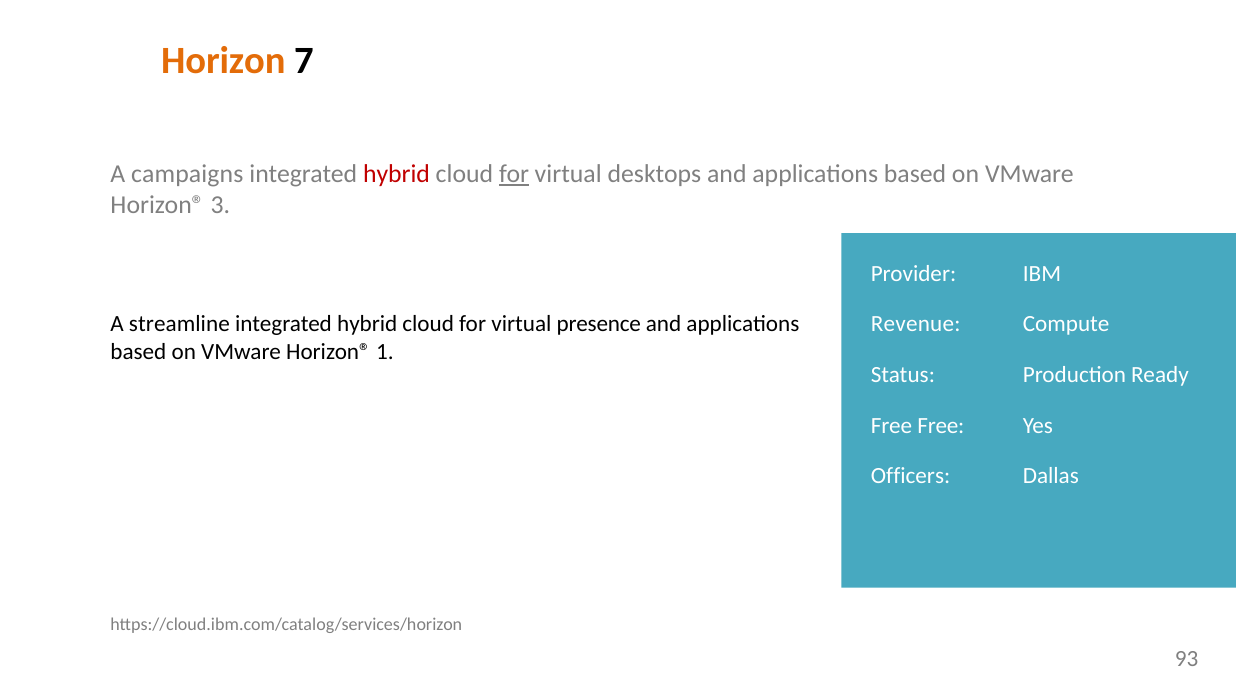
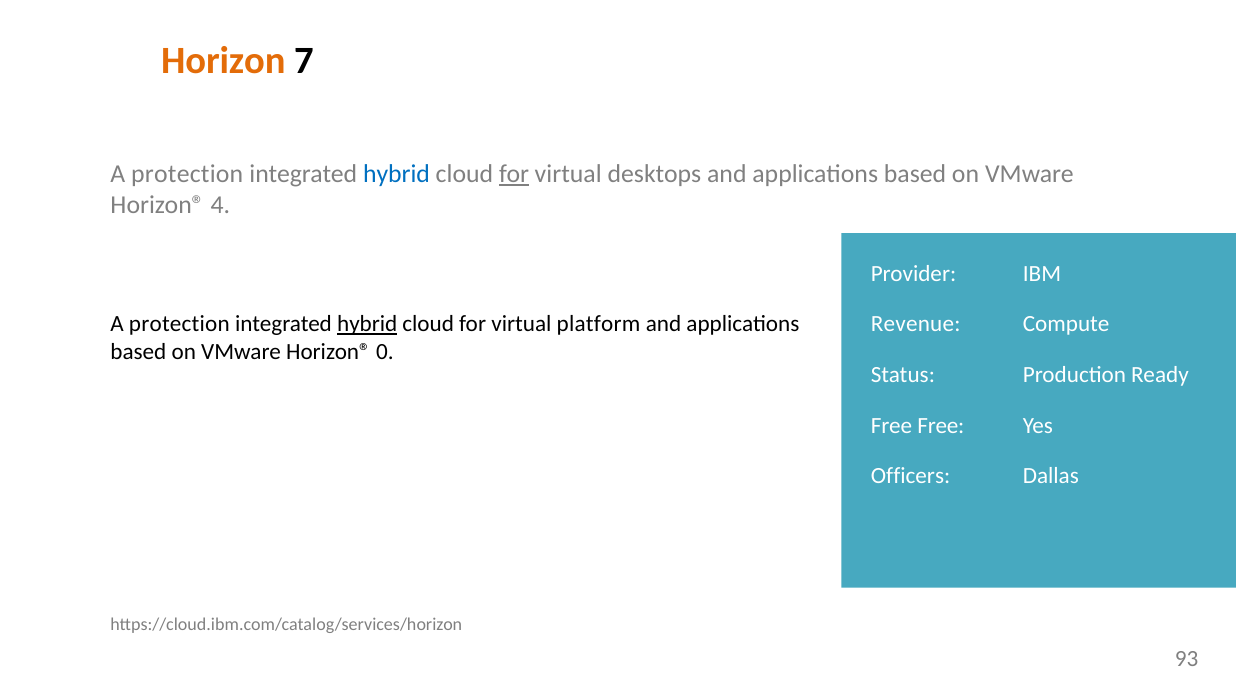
campaigns at (187, 174): campaigns -> protection
hybrid at (397, 174) colour: red -> blue
3: 3 -> 4
streamline at (179, 324): streamline -> protection
hybrid at (367, 324) underline: none -> present
presence: presence -> platform
1: 1 -> 0
